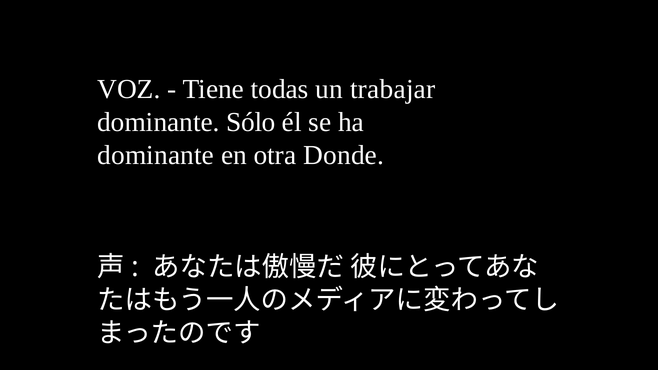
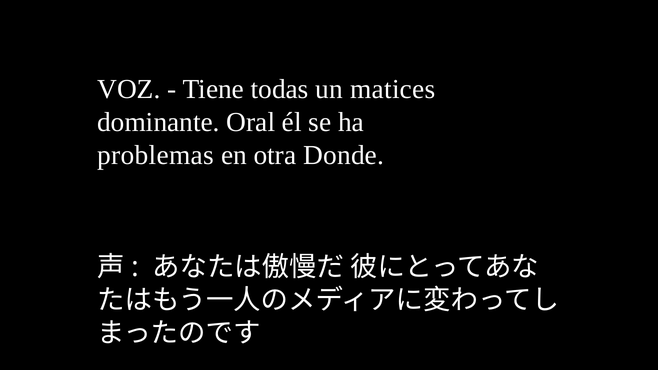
trabajar: trabajar -> matices
Sólo: Sólo -> Oral
dominante at (156, 155): dominante -> problemas
